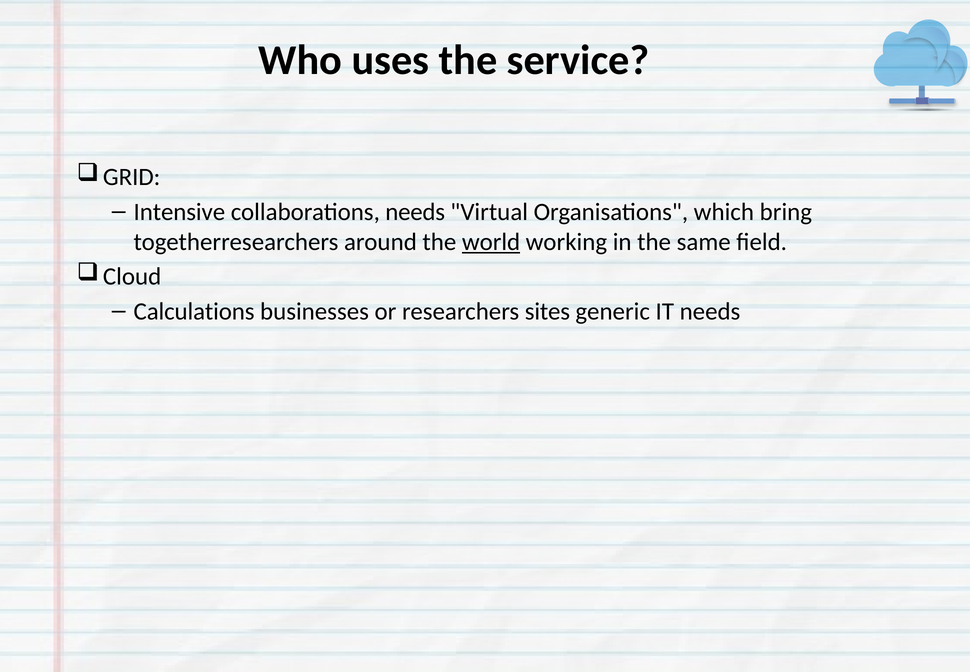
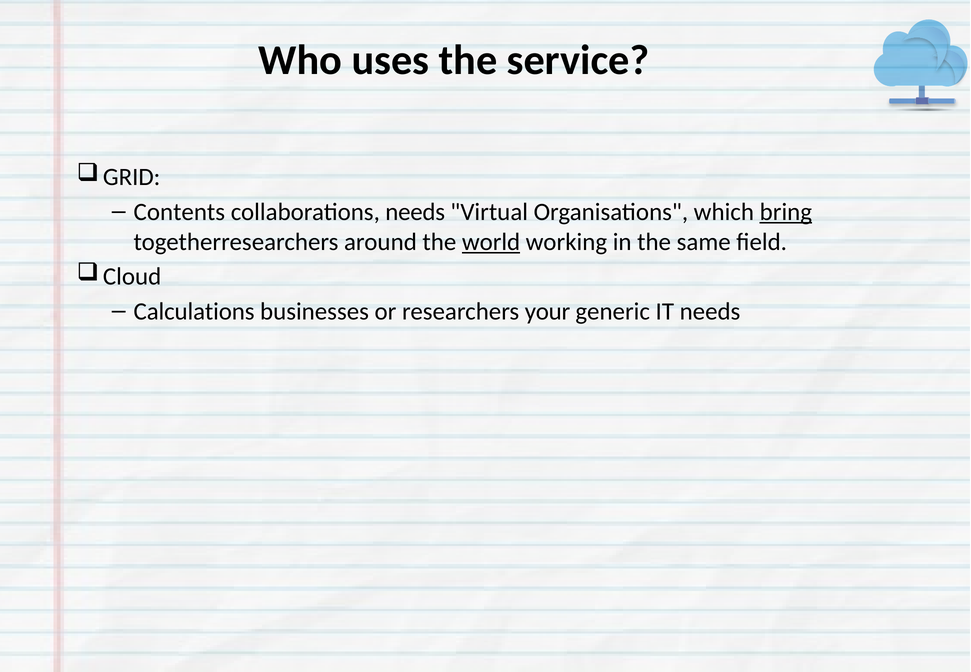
Intensive: Intensive -> Contents
bring underline: none -> present
sites: sites -> your
